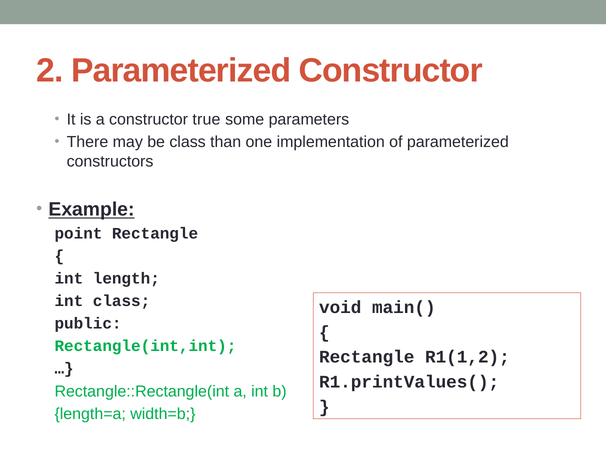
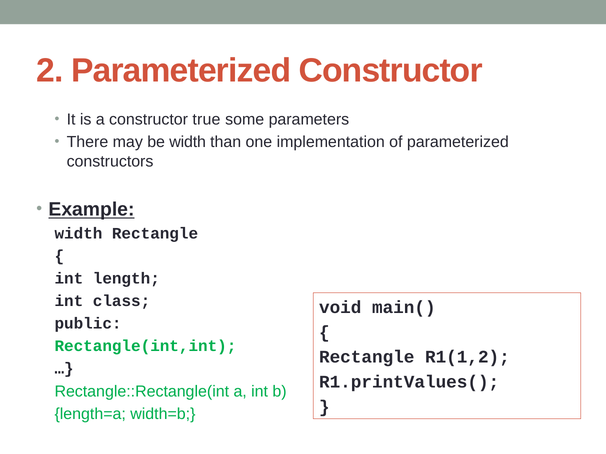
be class: class -> width
point at (78, 234): point -> width
